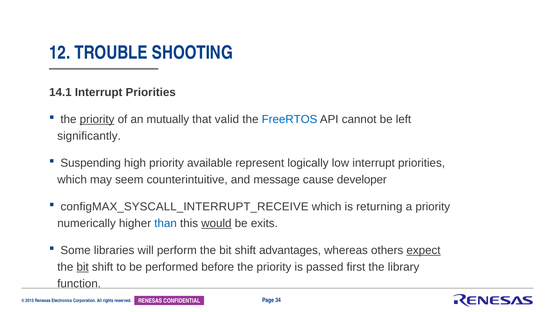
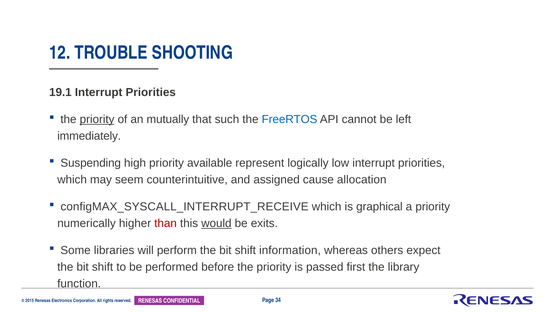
14.1: 14.1 -> 19.1
valid: valid -> such
significantly: significantly -> immediately
message: message -> assigned
developer: developer -> allocation
returning: returning -> graphical
than colour: blue -> red
advantages: advantages -> information
expect underline: present -> none
bit at (83, 267) underline: present -> none
